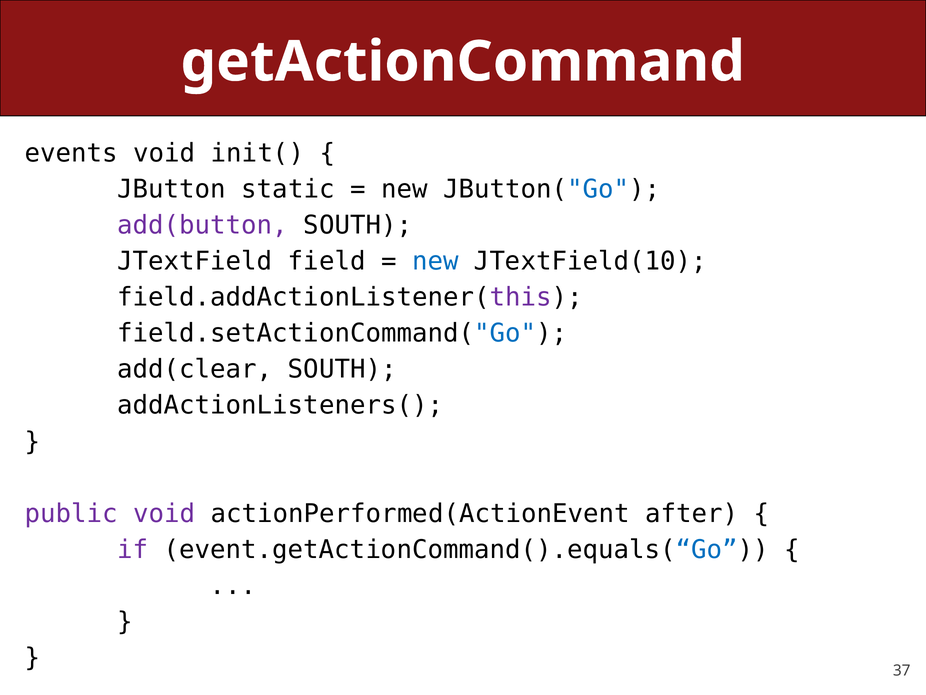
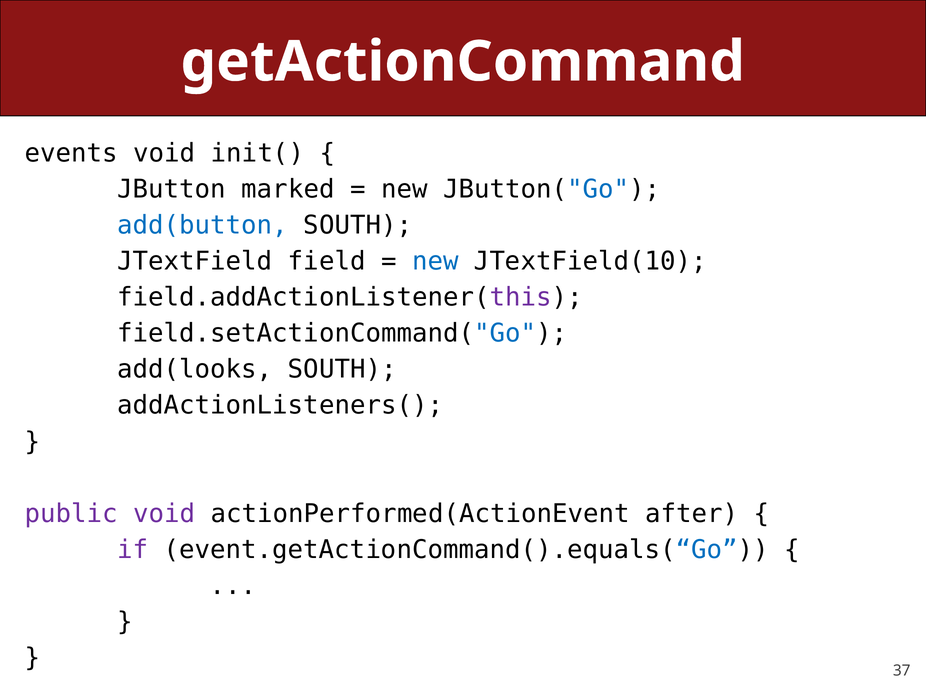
static: static -> marked
add(button colour: purple -> blue
add(clear: add(clear -> add(looks
